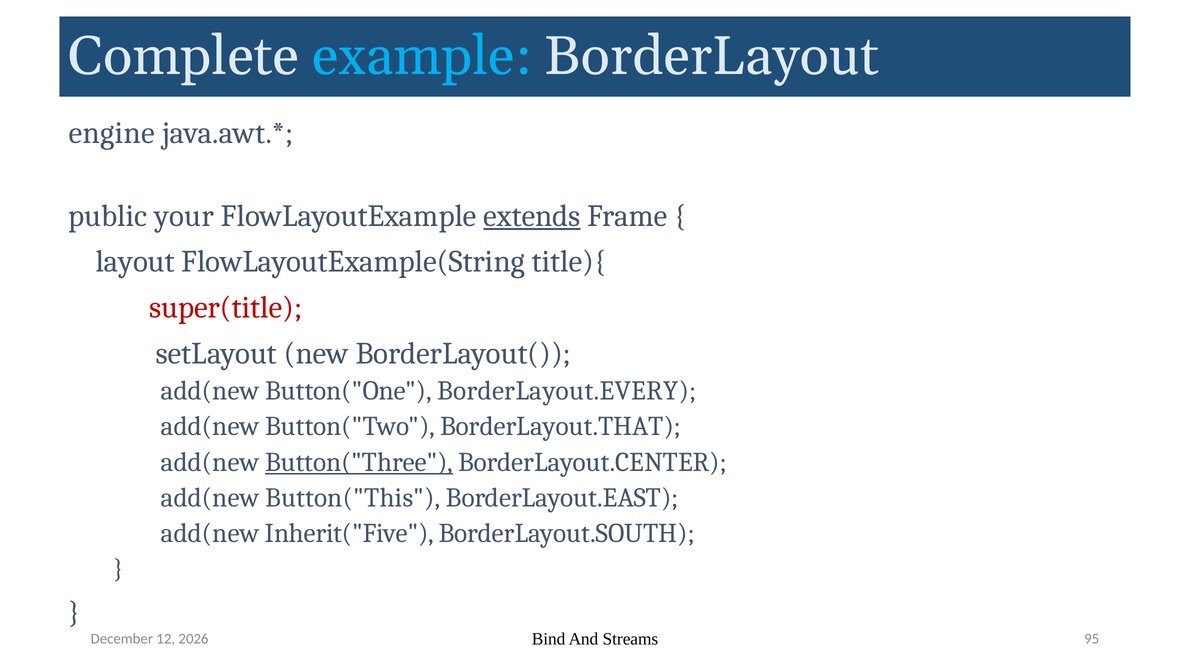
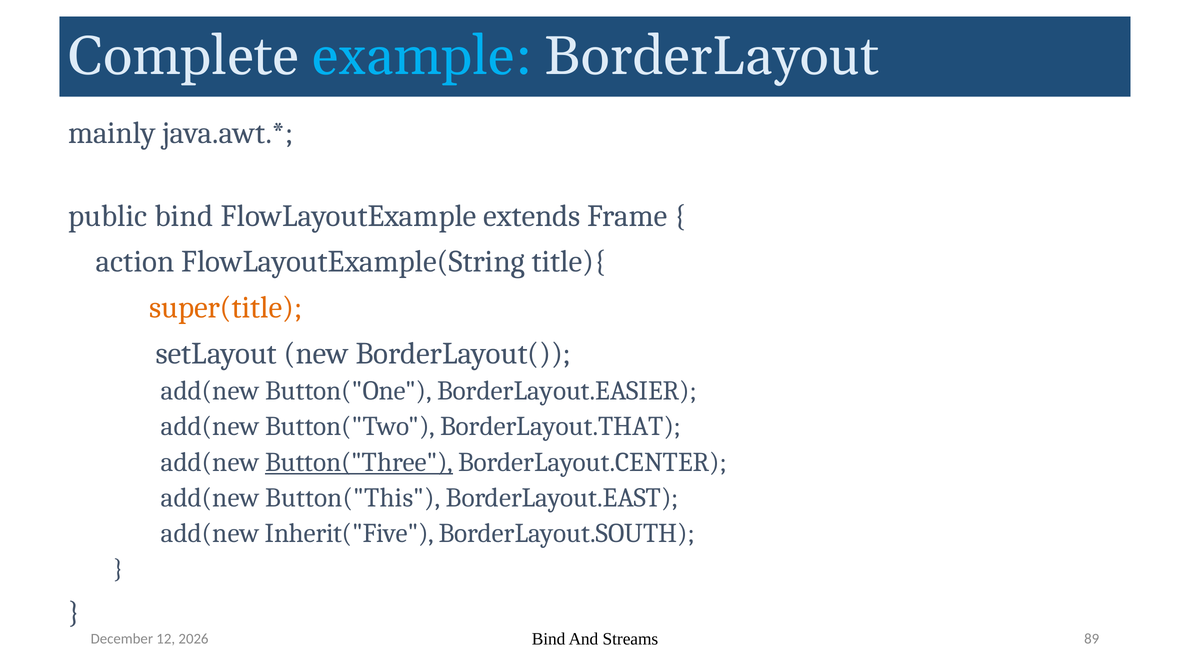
engine: engine -> mainly
public your: your -> bind
extends underline: present -> none
layout: layout -> action
super(title colour: red -> orange
BorderLayout.EVERY: BorderLayout.EVERY -> BorderLayout.EASIER
95: 95 -> 89
